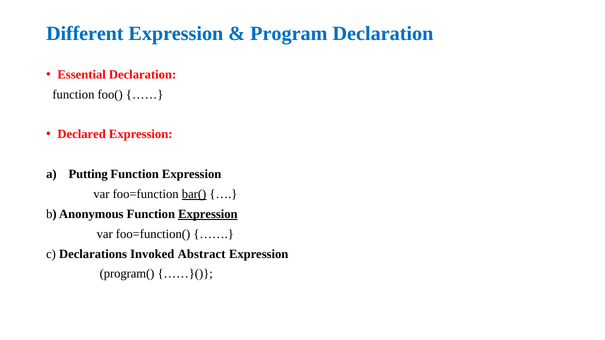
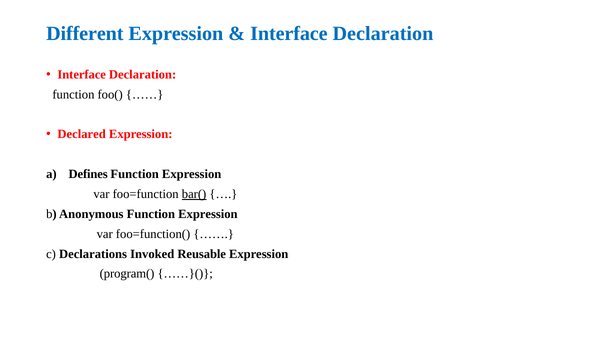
Program at (289, 34): Program -> Interface
Essential at (82, 75): Essential -> Interface
Putting: Putting -> Defines
Expression at (208, 214) underline: present -> none
Abstract: Abstract -> Reusable
